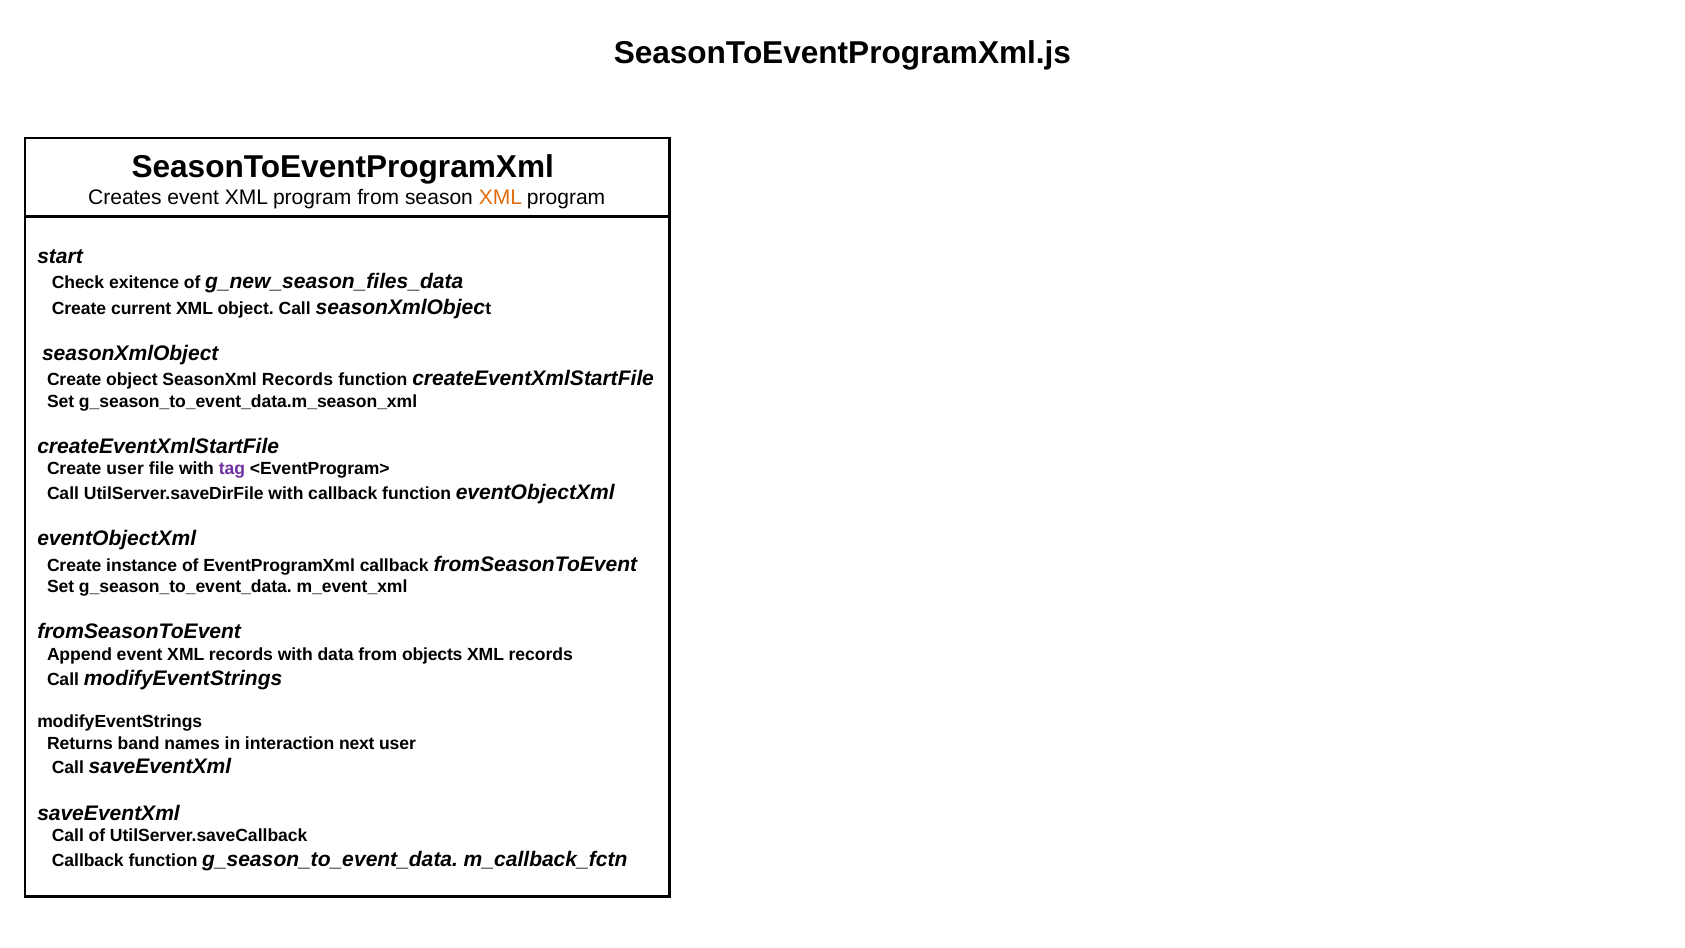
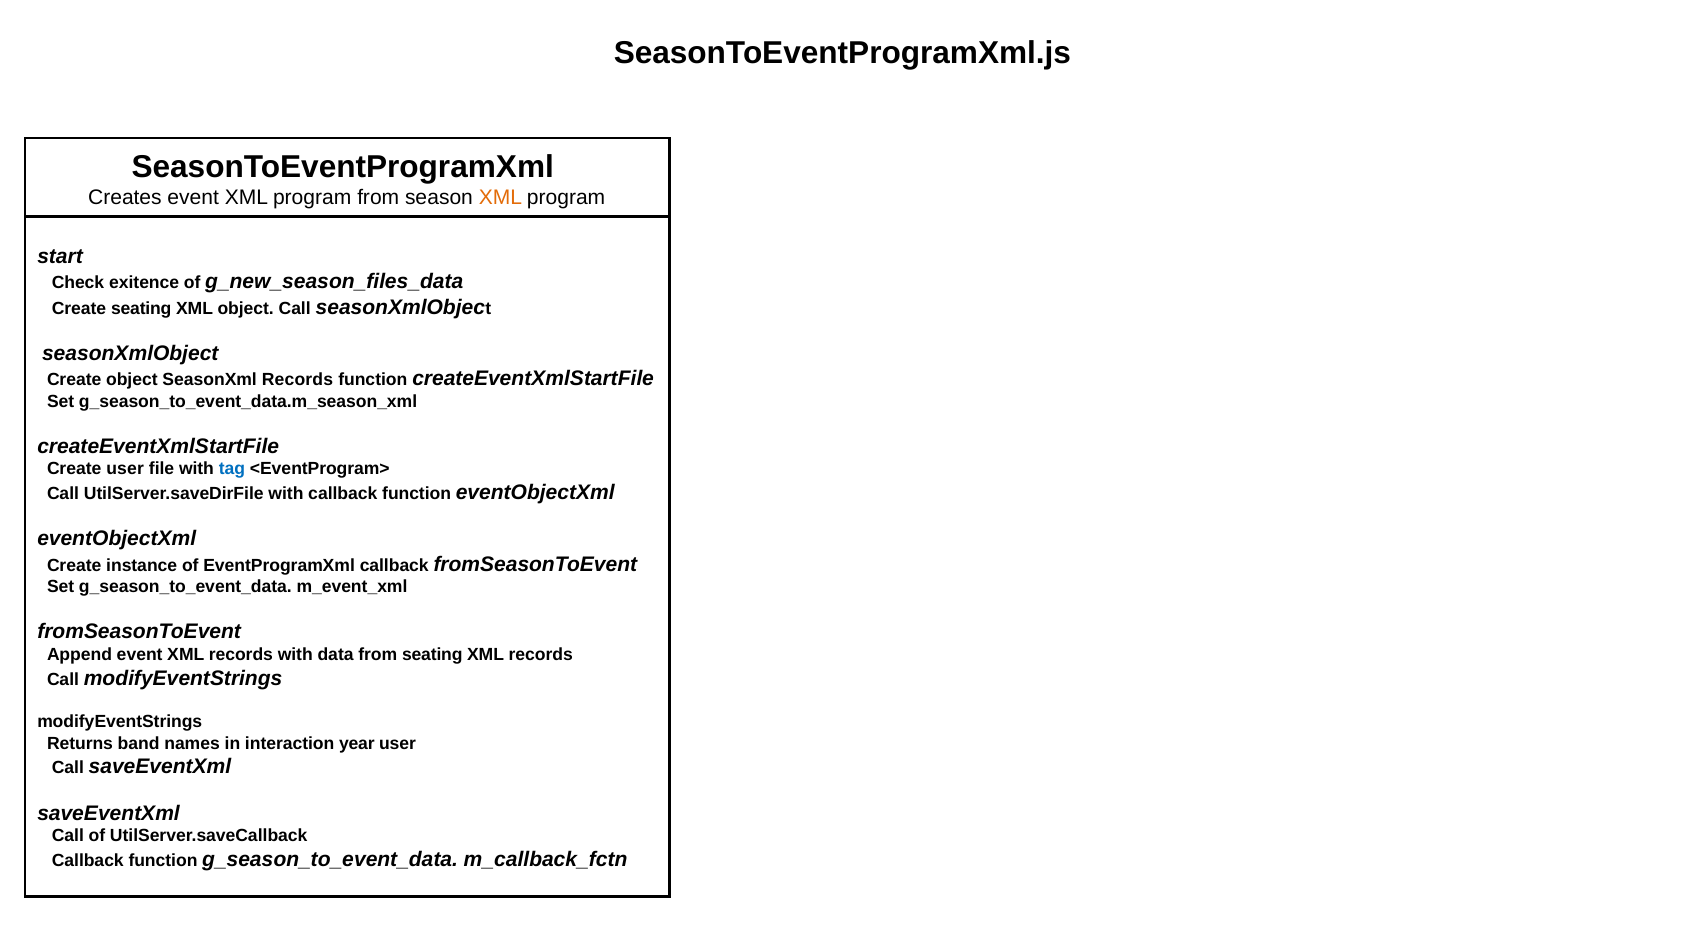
Create current: current -> seating
tag colour: purple -> blue
from objects: objects -> seating
next: next -> year
